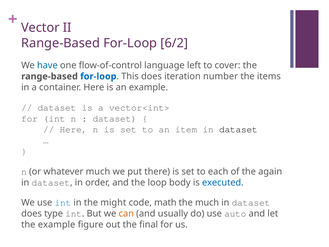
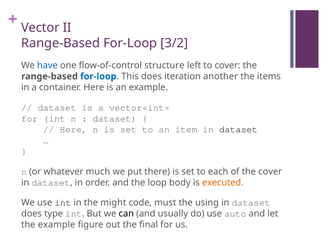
6/2: 6/2 -> 3/2
language: language -> structure
number: number -> another
the again: again -> cover
executed colour: blue -> orange
int at (63, 202) colour: blue -> black
math: math -> must
the much: much -> using
can colour: orange -> black
